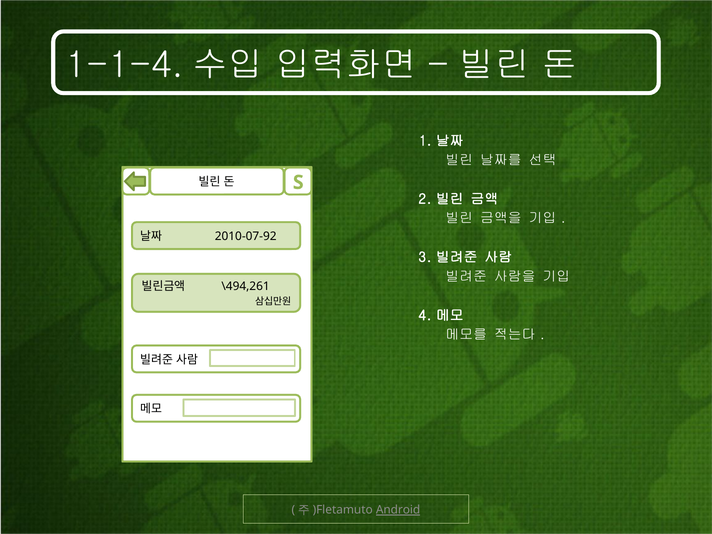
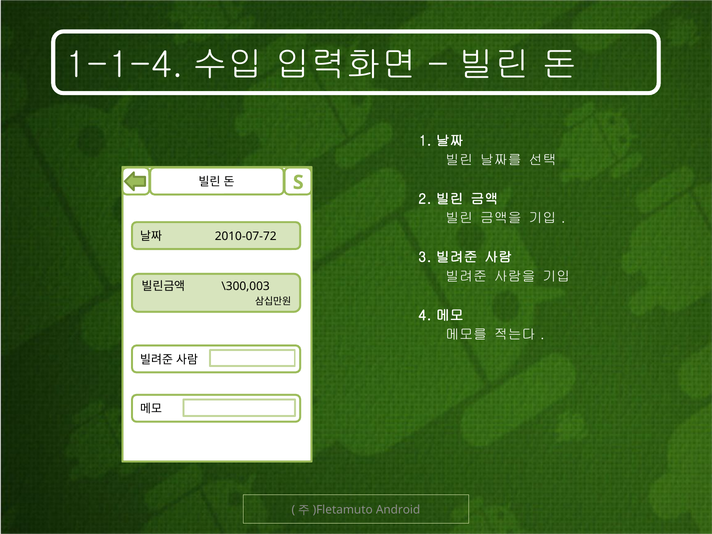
2010-07-92: 2010-07-92 -> 2010-07-72
\494,261: \494,261 -> \300,003
Android underline: present -> none
